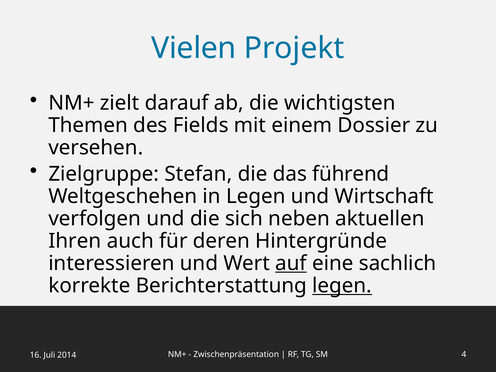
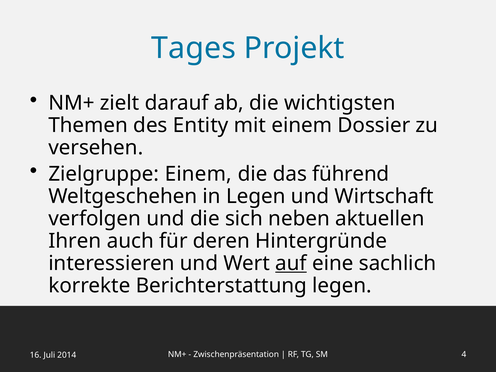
Vielen: Vielen -> Tages
Fields: Fields -> Entity
Zielgruppe Stefan: Stefan -> Einem
legen at (342, 286) underline: present -> none
